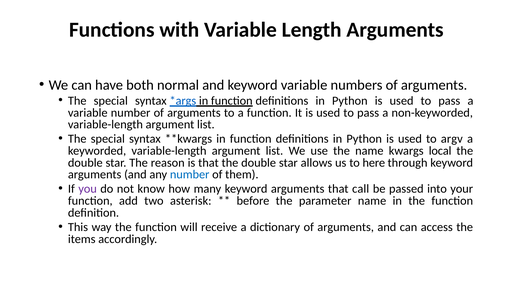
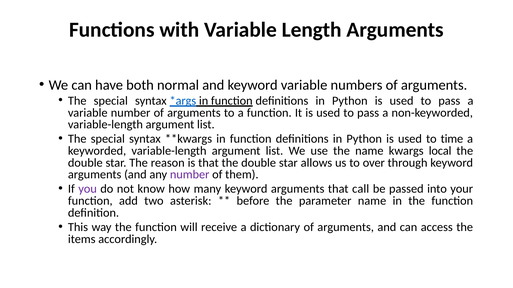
argv: argv -> time
here: here -> over
number at (190, 175) colour: blue -> purple
